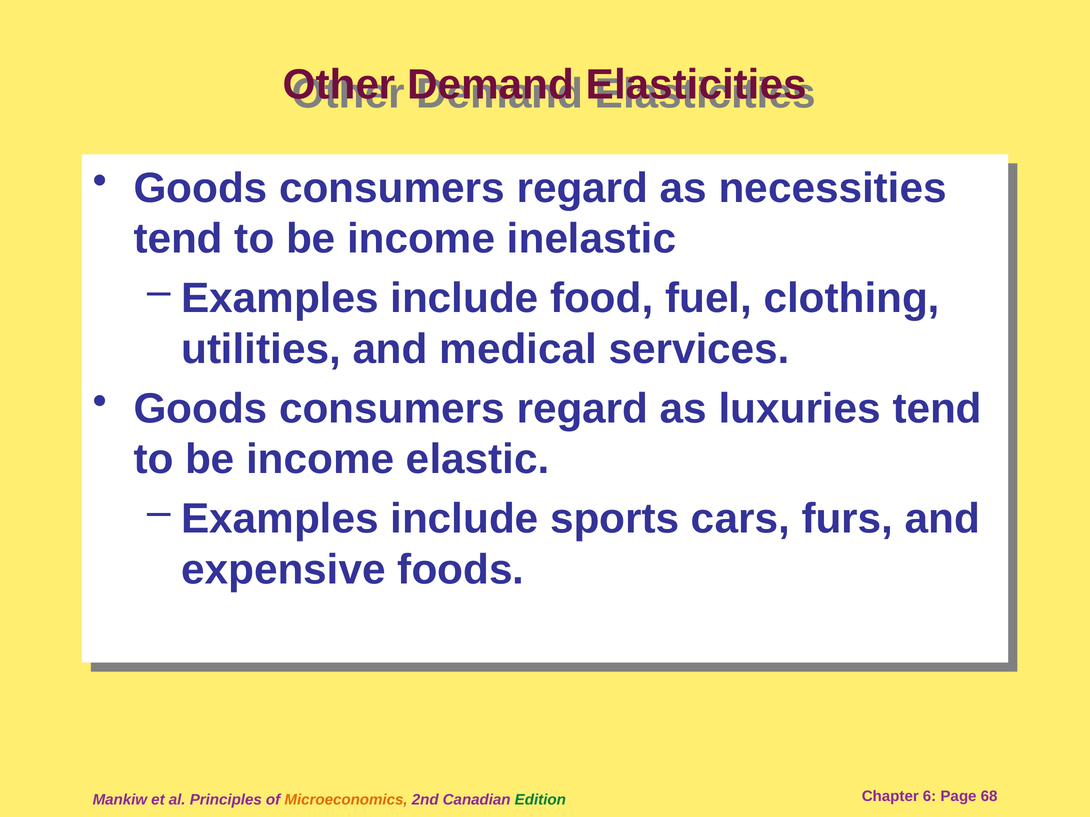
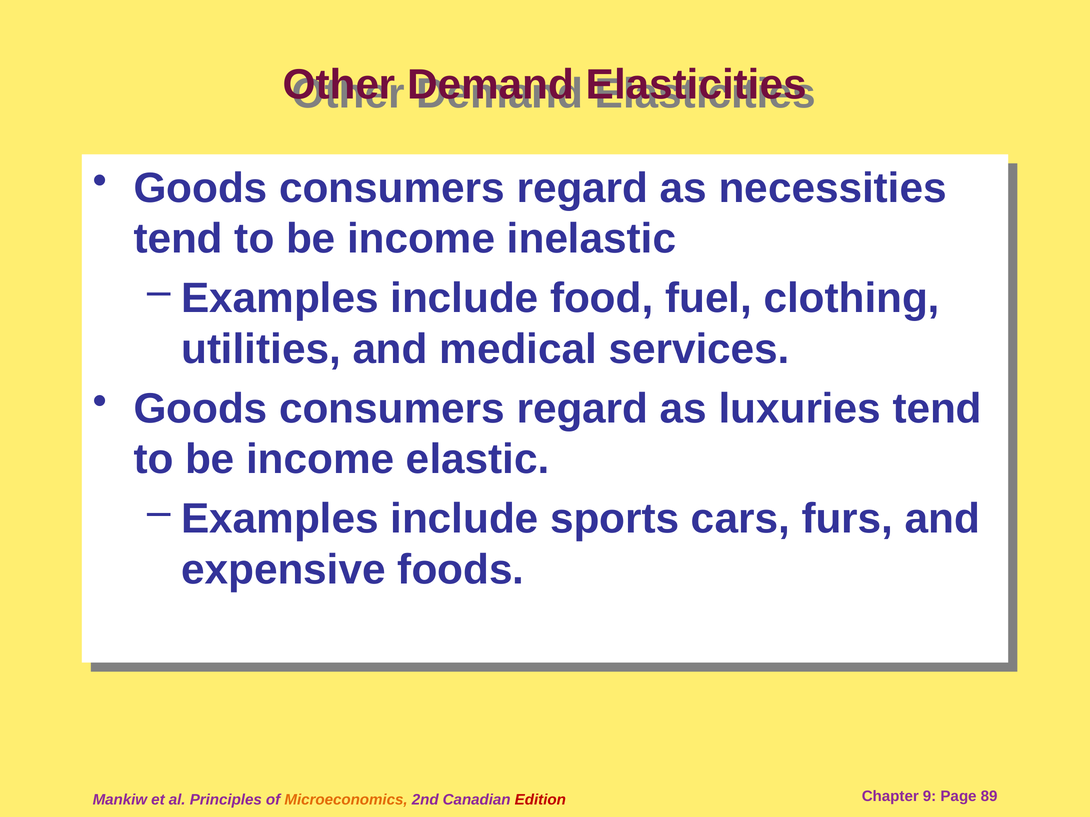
Edition colour: green -> red
6: 6 -> 9
68: 68 -> 89
